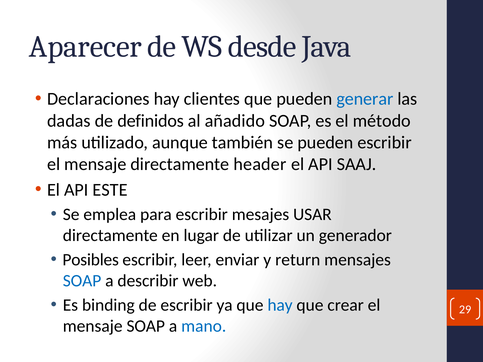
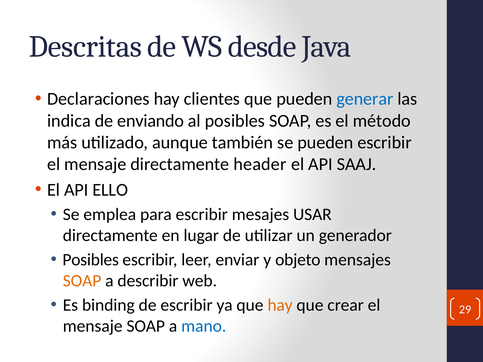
Aparecer: Aparecer -> Descritas
dadas: dadas -> indica
definidos: definidos -> enviando
al añadido: añadido -> posibles
ESTE: ESTE -> ELLO
return: return -> objeto
SOAP at (82, 281) colour: blue -> orange
hay at (280, 305) colour: blue -> orange
